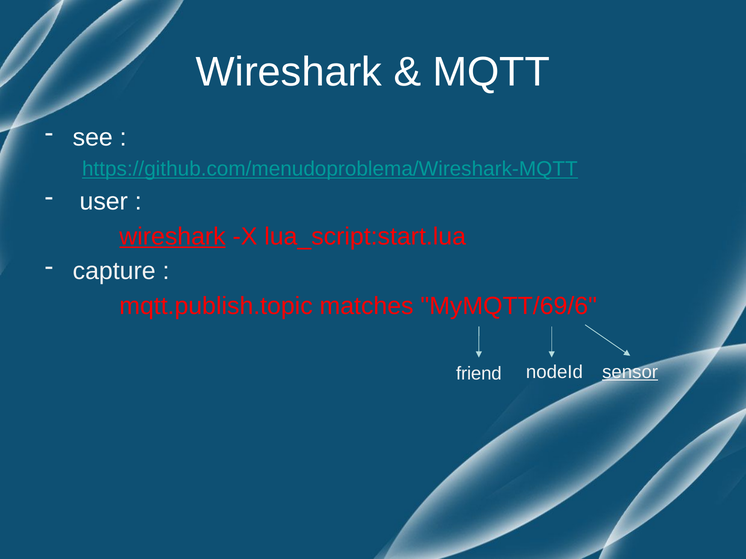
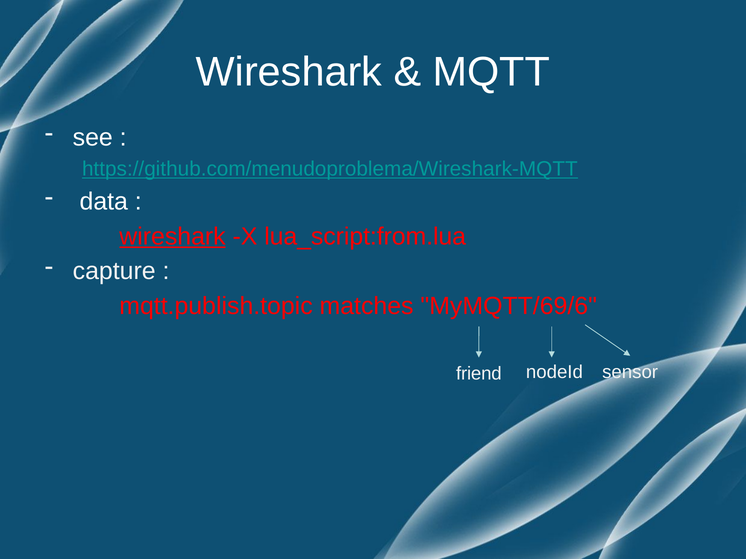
user: user -> data
lua_script:start.lua: lua_script:start.lua -> lua_script:from.lua
sensor underline: present -> none
